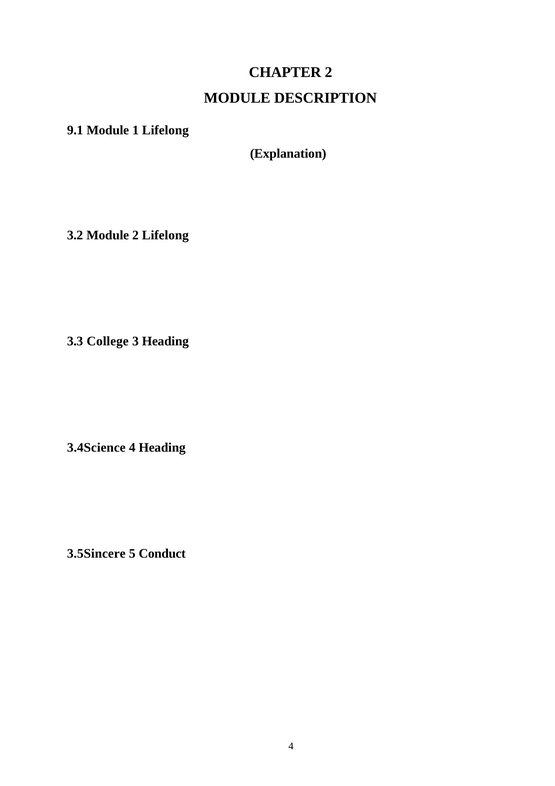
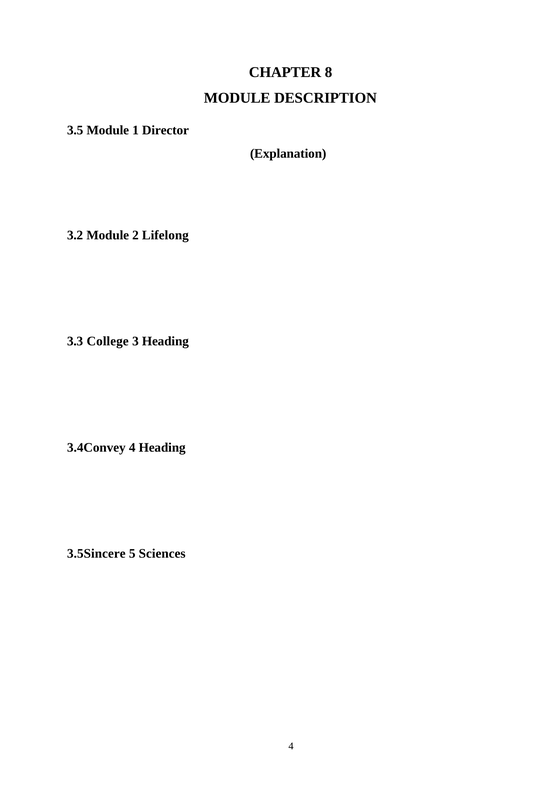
CHAPTER 2: 2 -> 8
9.1: 9.1 -> 3.5
1 Lifelong: Lifelong -> Director
3.4Science: 3.4Science -> 3.4Convey
Conduct: Conduct -> Sciences
